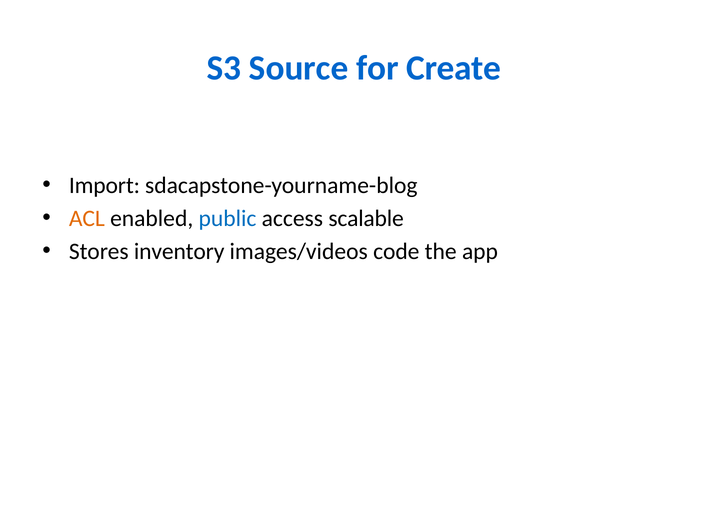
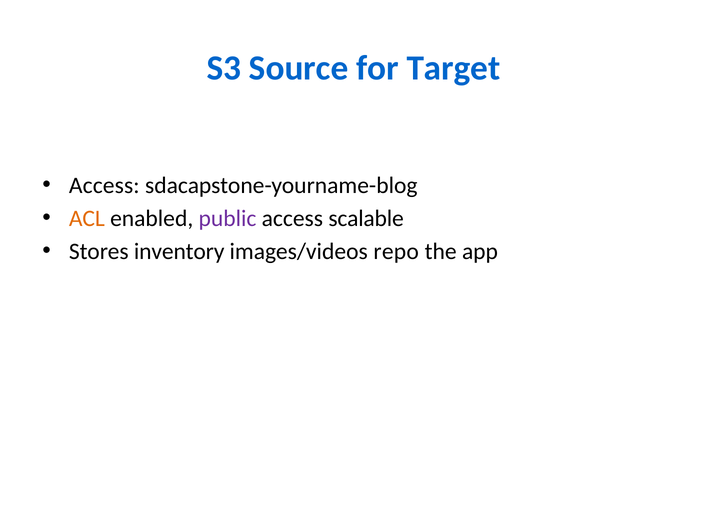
Create: Create -> Target
Import at (104, 185): Import -> Access
public colour: blue -> purple
code: code -> repo
